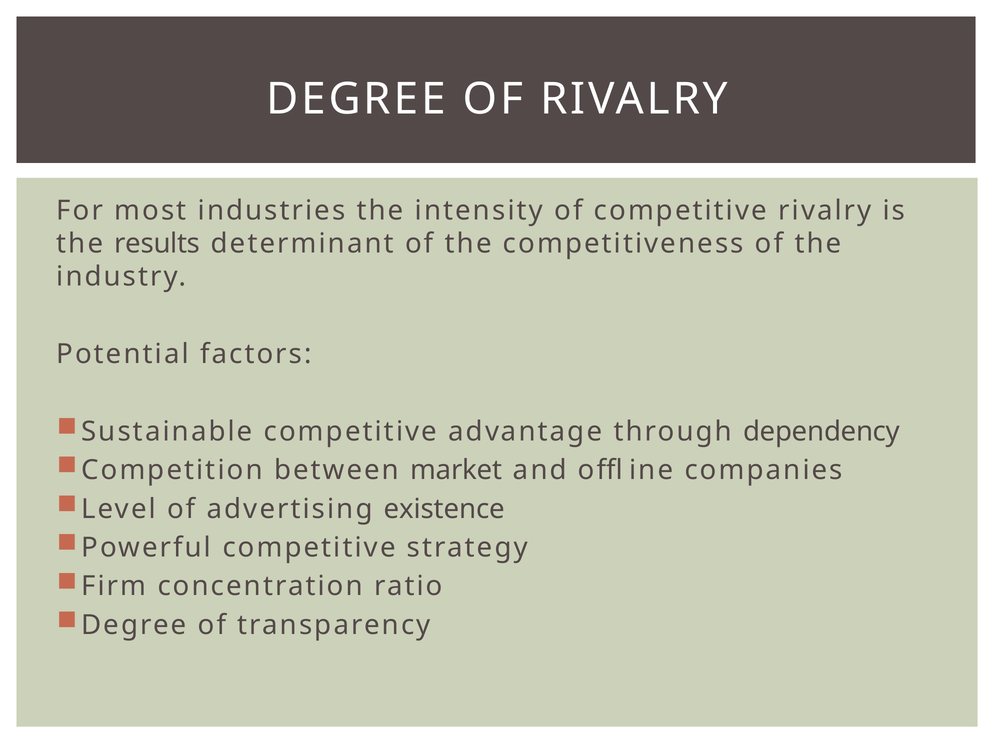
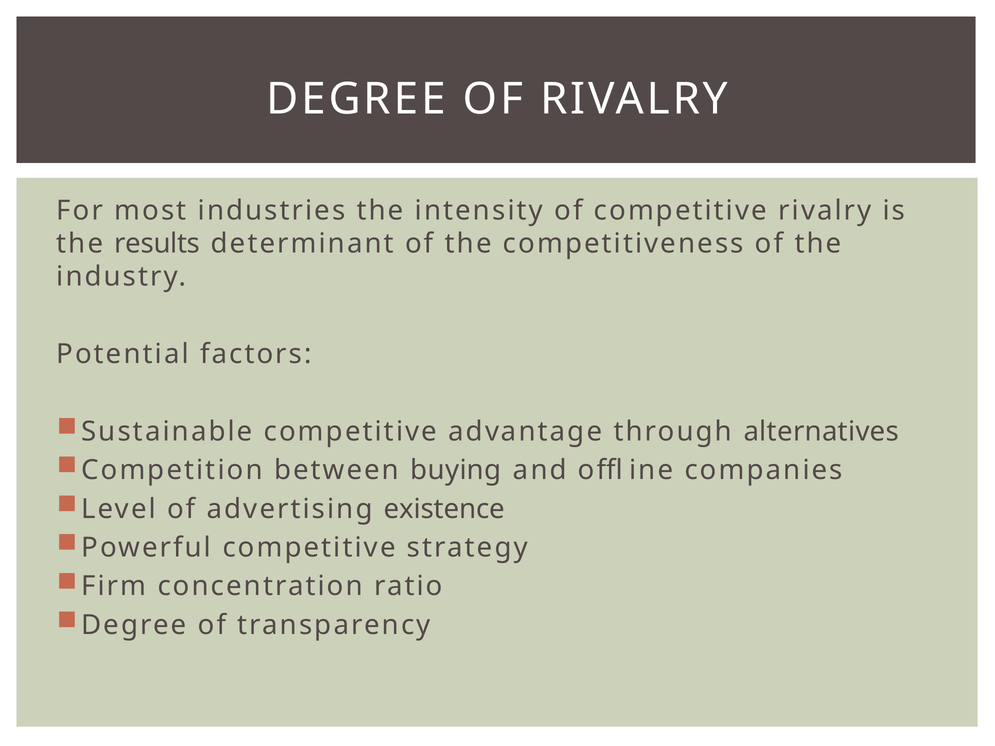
dependency: dependency -> alternatives
market: market -> buying
